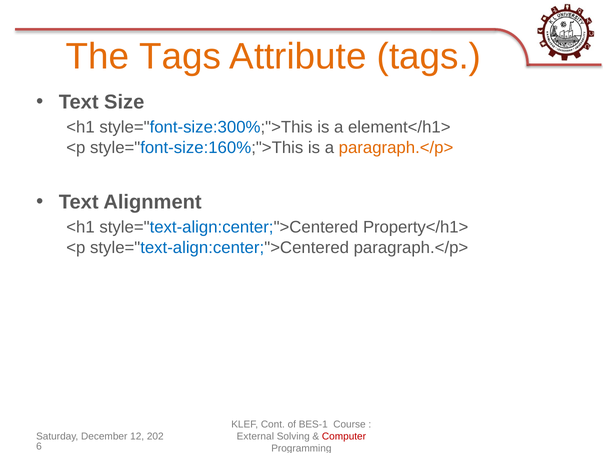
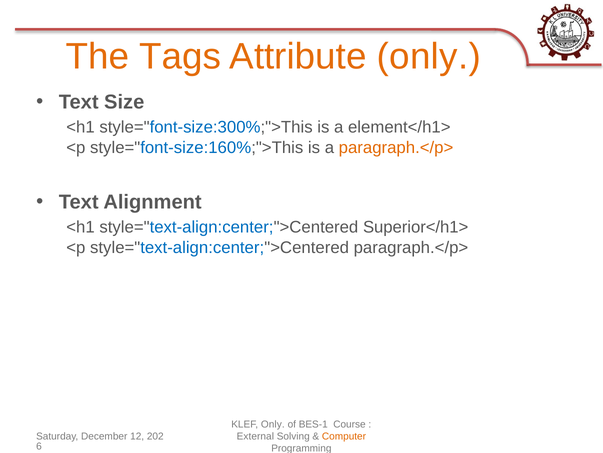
Attribute tags: tags -> only
Property</h1>: Property</h1> -> Superior</h1>
KLEF Cont: Cont -> Only
Computer colour: red -> orange
